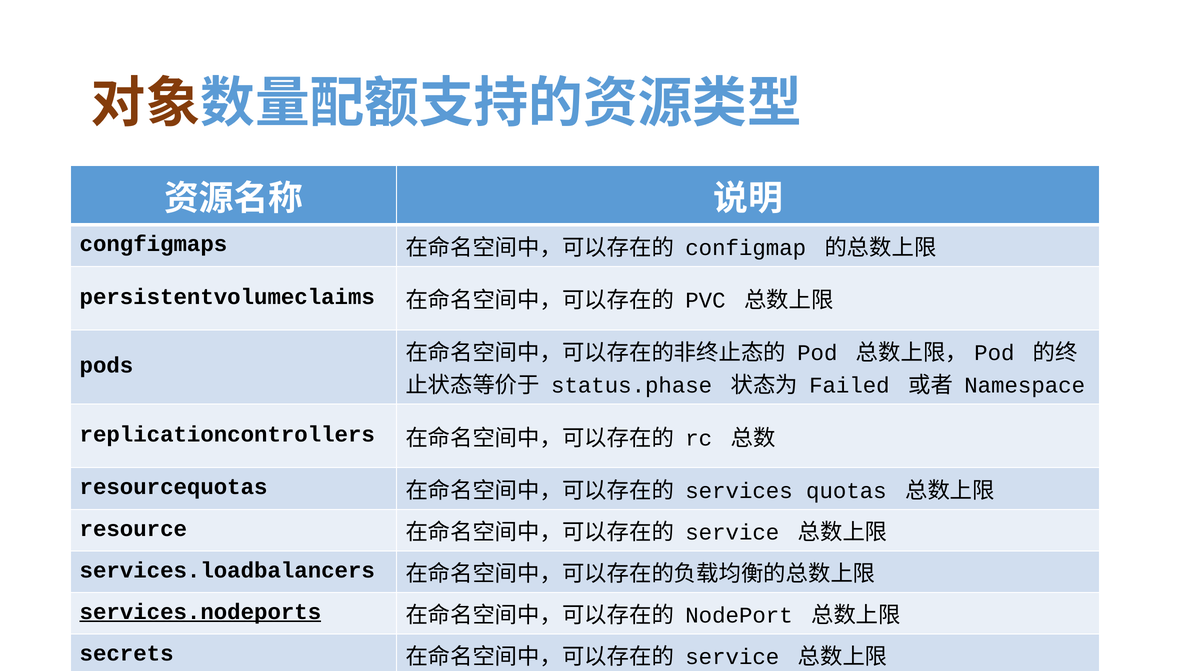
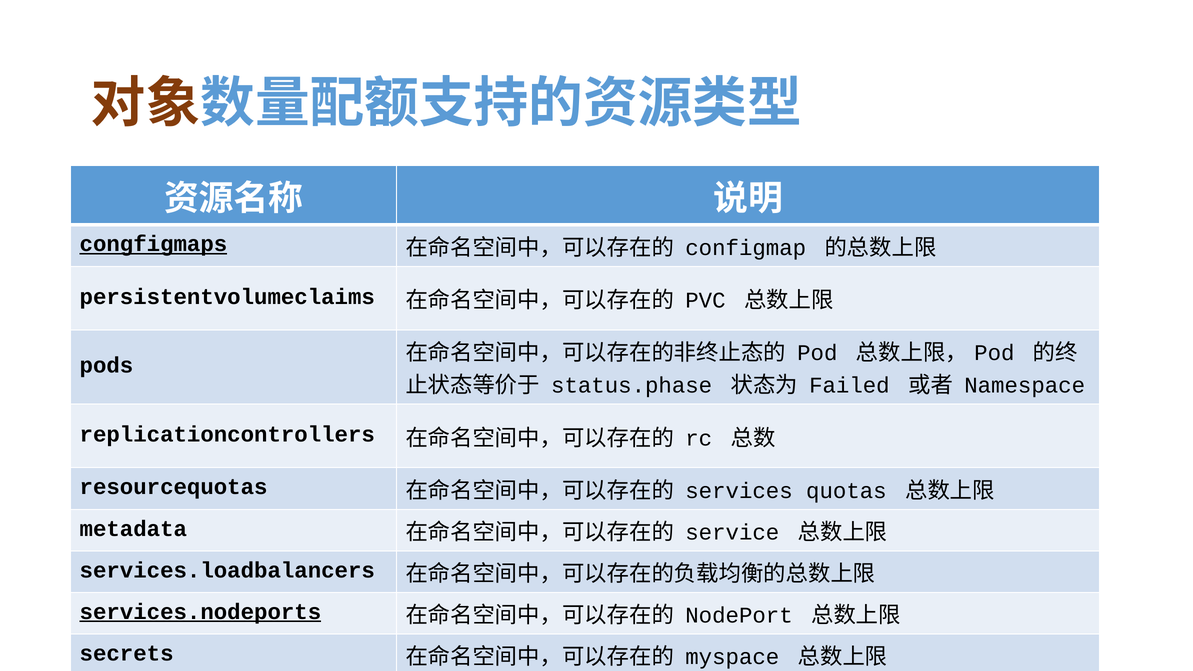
congfigmaps underline: none -> present
resource: resource -> metadata
service at (732, 657): service -> myspace
